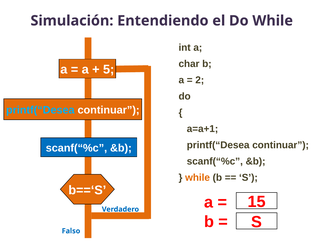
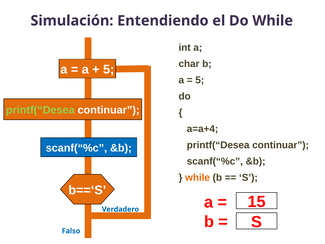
2 at (200, 80): 2 -> 5
printf(“Desea at (40, 110) colour: light blue -> light green
a=a+1: a=a+1 -> a=a+4
